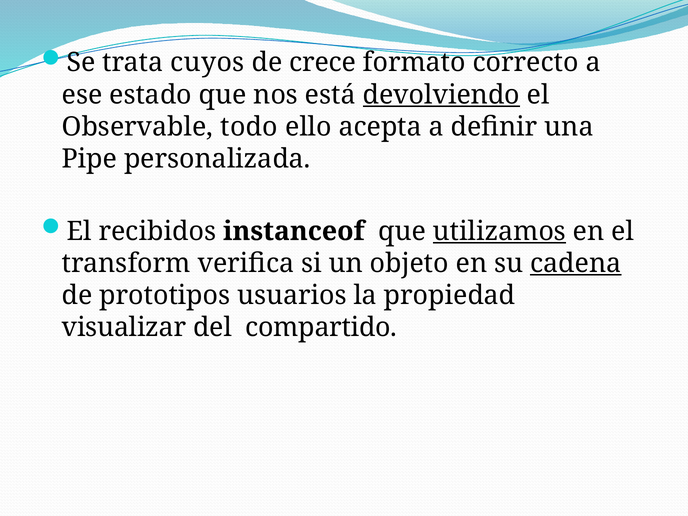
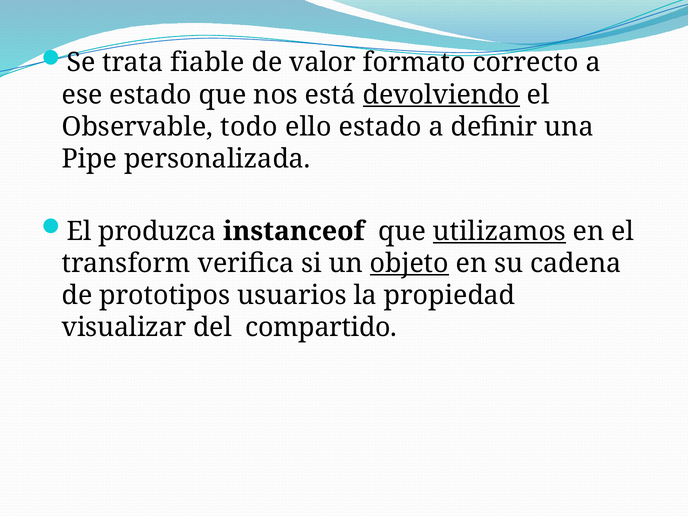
cuyos: cuyos -> fiable
crece: crece -> valor
ello acepta: acepta -> estado
recibidos: recibidos -> produzca
objeto underline: none -> present
cadena underline: present -> none
